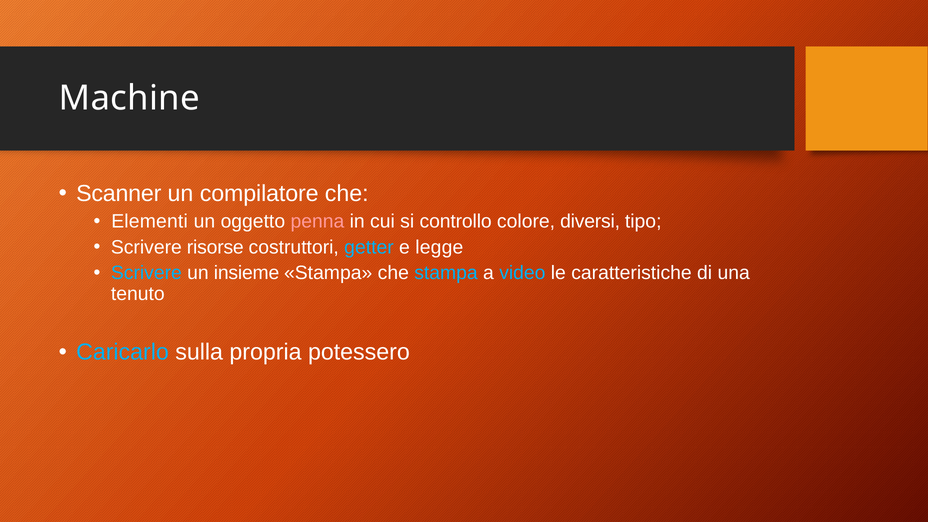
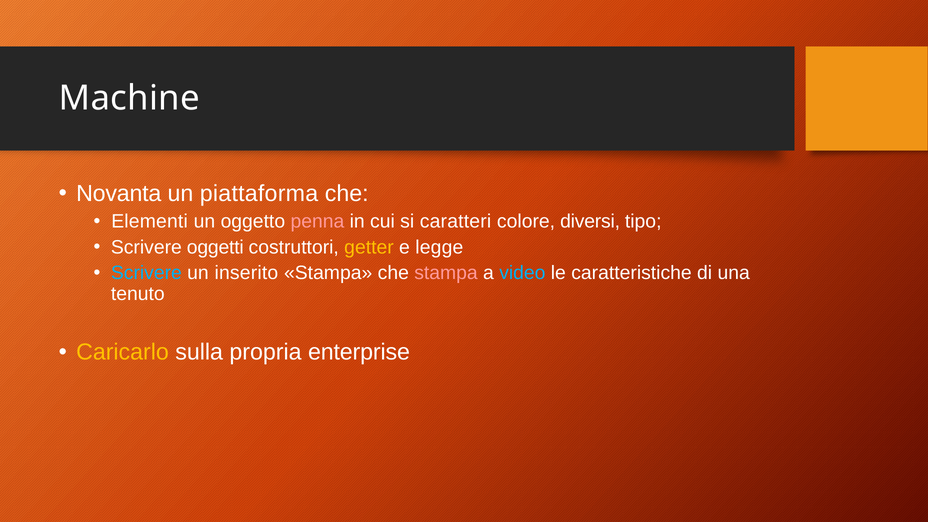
Scanner: Scanner -> Novanta
compilatore: compilatore -> piattaforma
controllo: controllo -> caratteri
risorse: risorse -> oggetti
getter colour: light blue -> yellow
insieme: insieme -> inserito
stampa at (446, 273) colour: light blue -> pink
Caricarlo colour: light blue -> yellow
potessero: potessero -> enterprise
